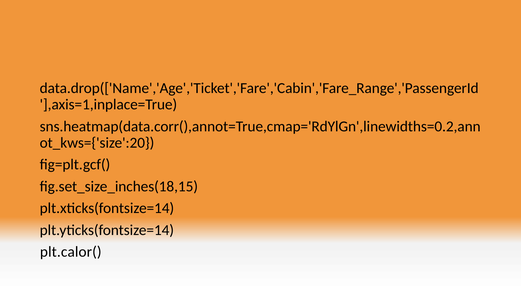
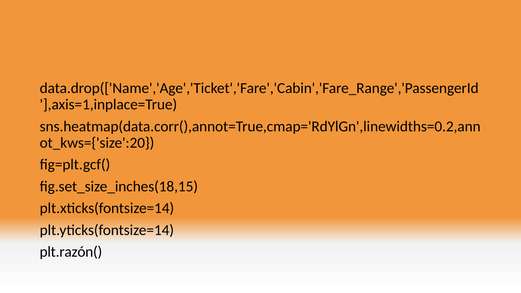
plt.calor(: plt.calor( -> plt.razón(
